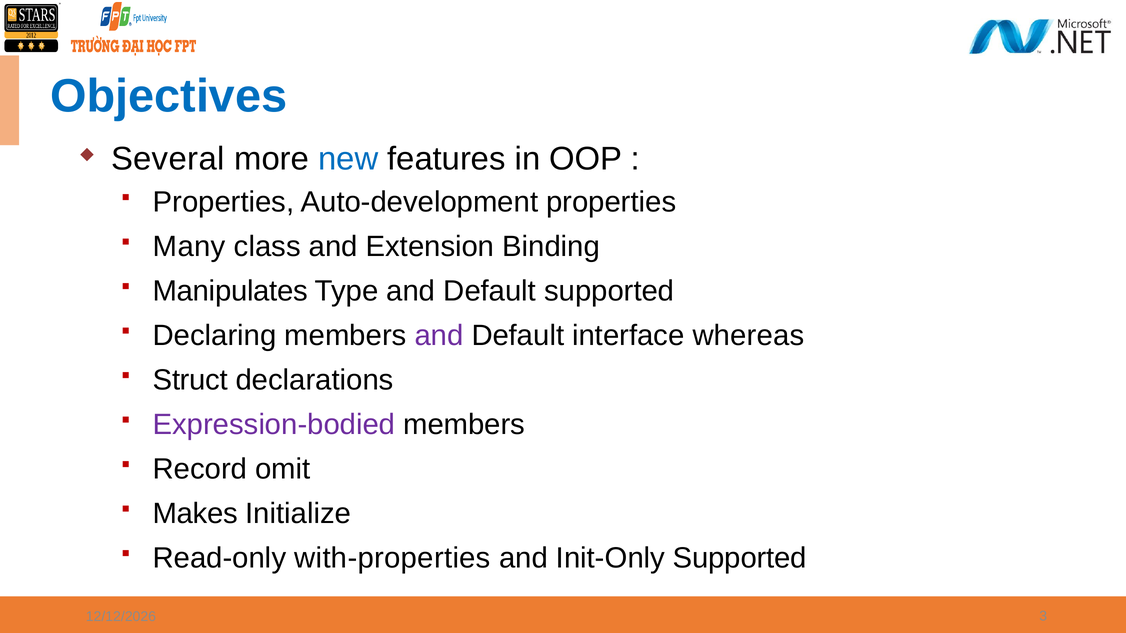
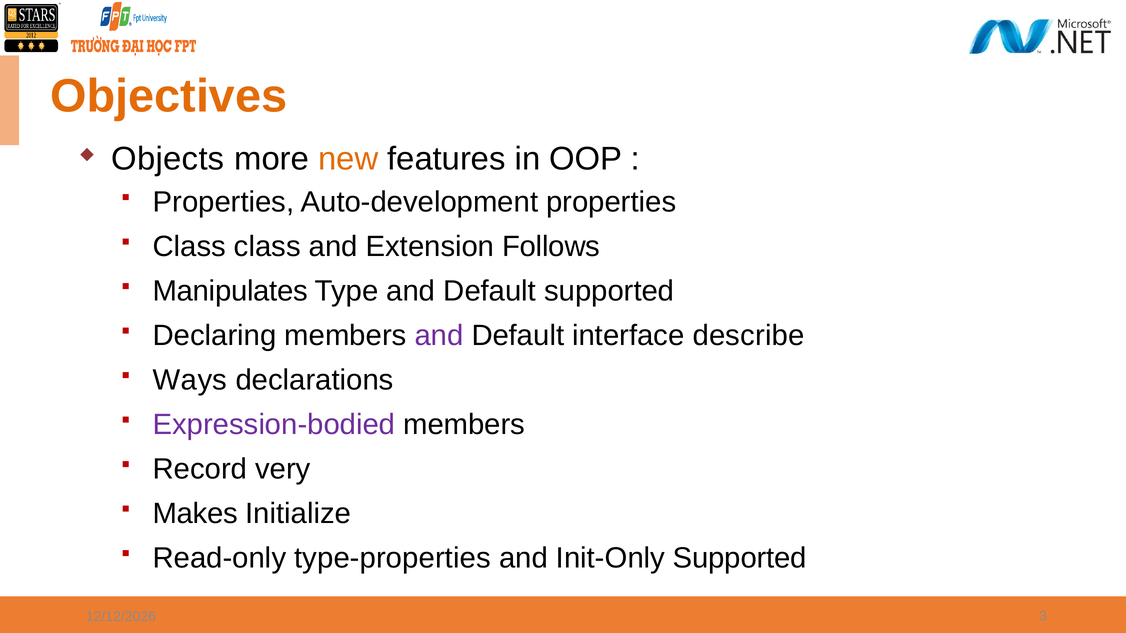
Objectives colour: blue -> orange
Several: Several -> Objects
new colour: blue -> orange
Many at (189, 247): Many -> Class
Binding: Binding -> Follows
whereas: whereas -> describe
Struct: Struct -> Ways
omit: omit -> very
with-properties: with-properties -> type-properties
